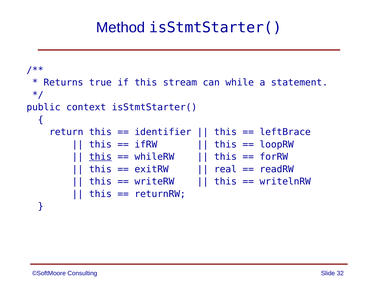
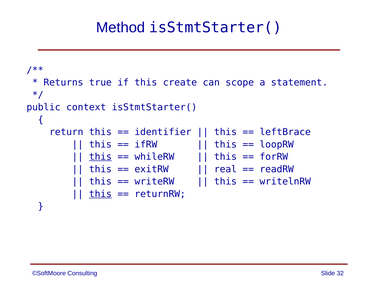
stream: stream -> create
while: while -> scope
this at (100, 194) underline: none -> present
